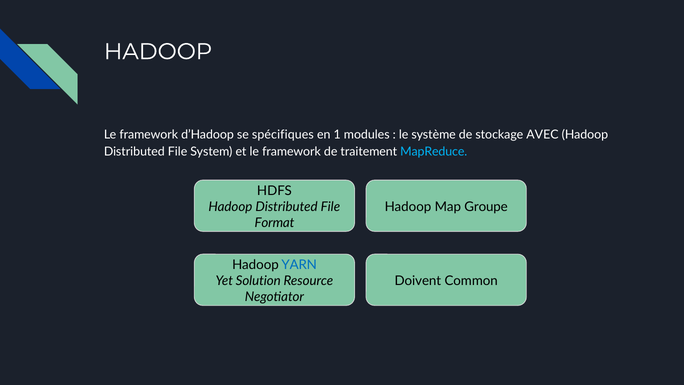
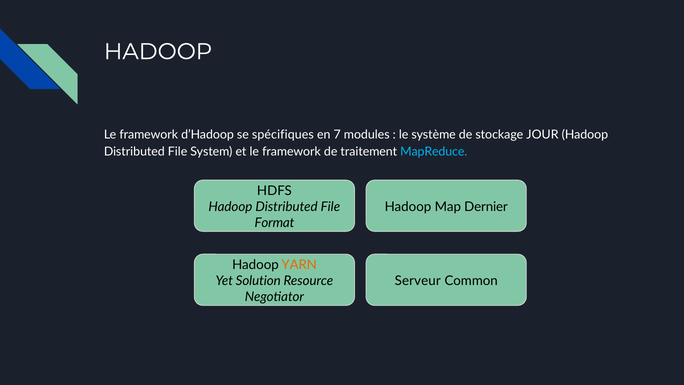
1: 1 -> 7
AVEC: AVEC -> JOUR
Groupe: Groupe -> Dernier
YARN colour: blue -> orange
Doivent: Doivent -> Serveur
